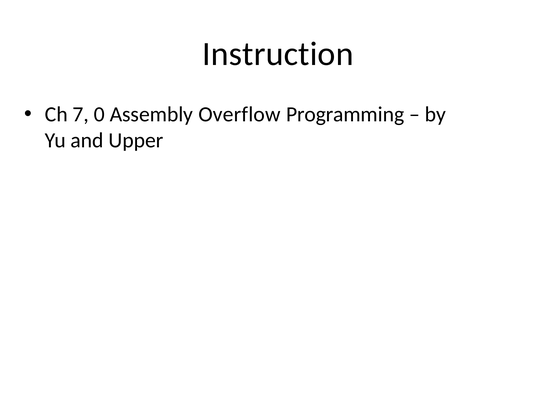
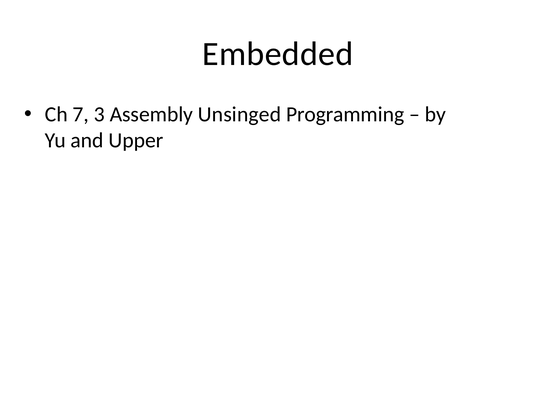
Instruction: Instruction -> Embedded
0: 0 -> 3
Overflow: Overflow -> Unsinged
